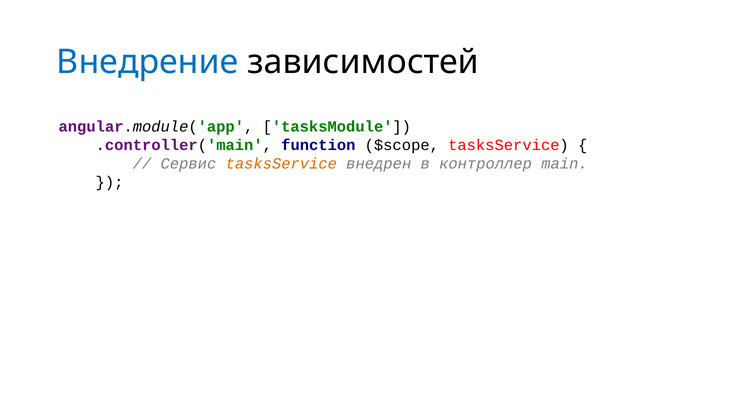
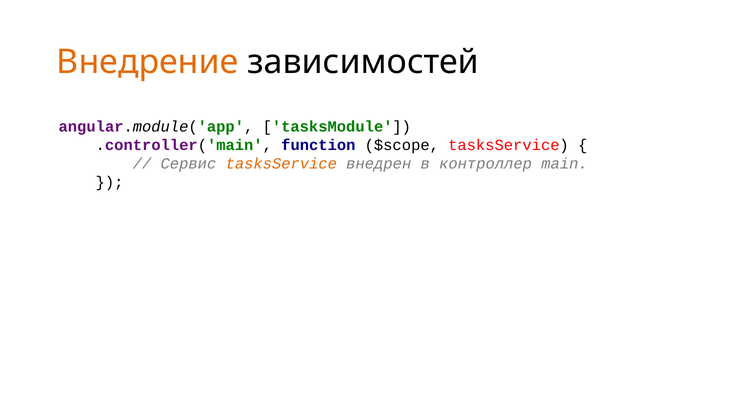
Внедрение colour: blue -> orange
